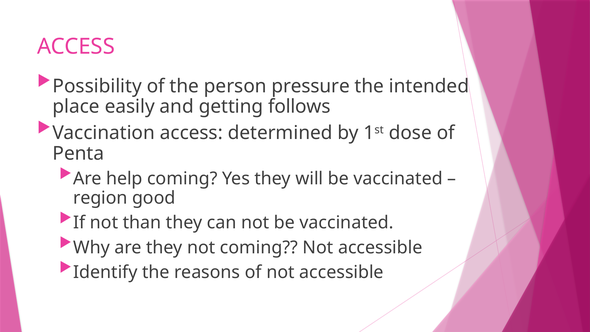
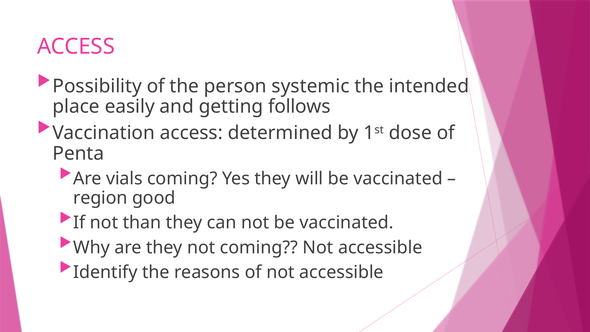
pressure: pressure -> systemic
help: help -> vials
